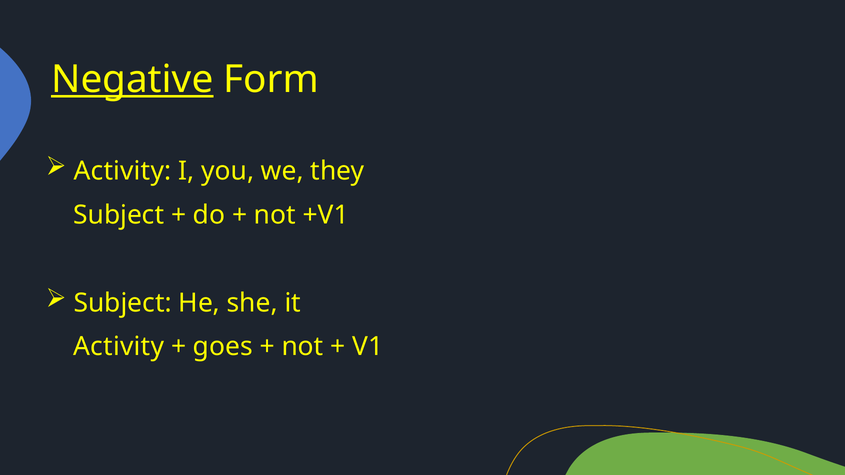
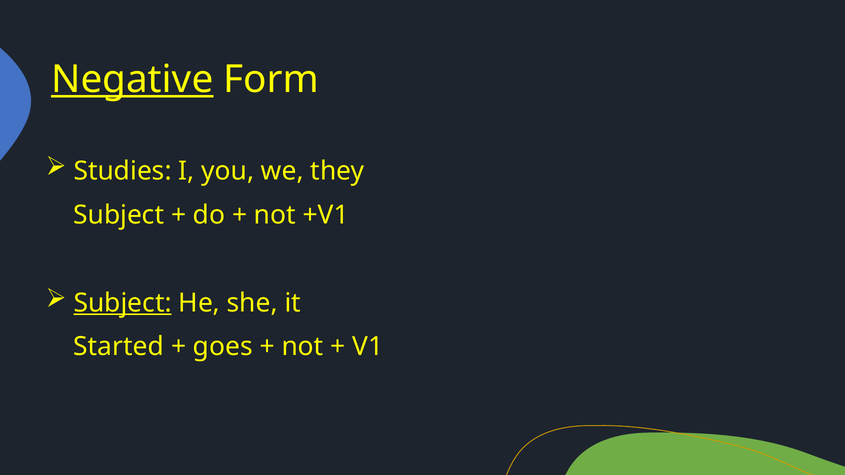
Activity at (123, 171): Activity -> Studies
Subject at (123, 303) underline: none -> present
Activity at (119, 347): Activity -> Started
